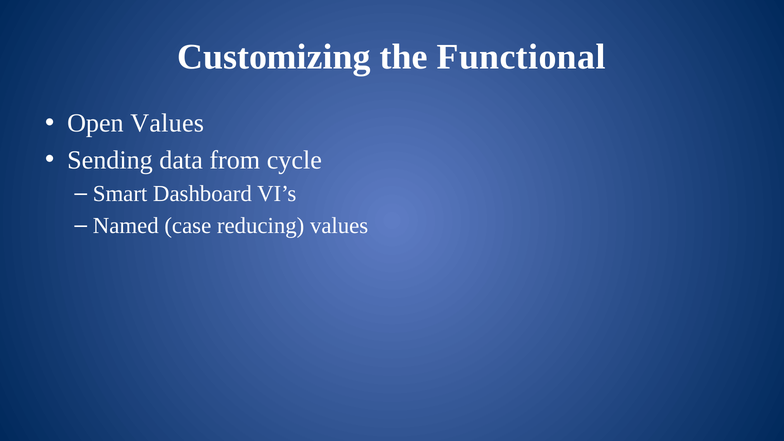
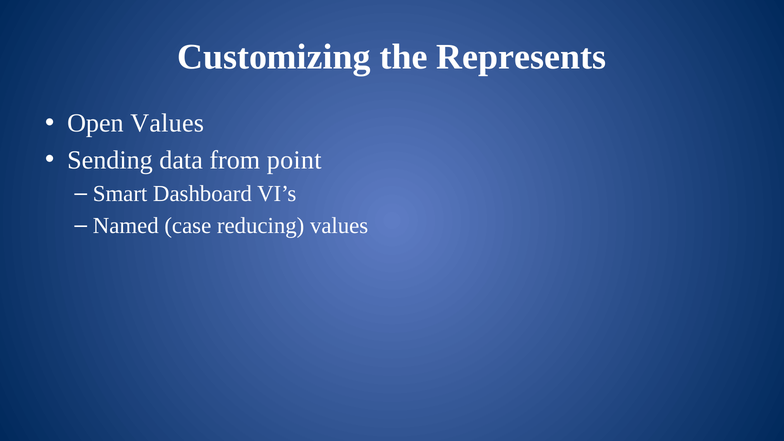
Functional: Functional -> Represents
cycle: cycle -> point
